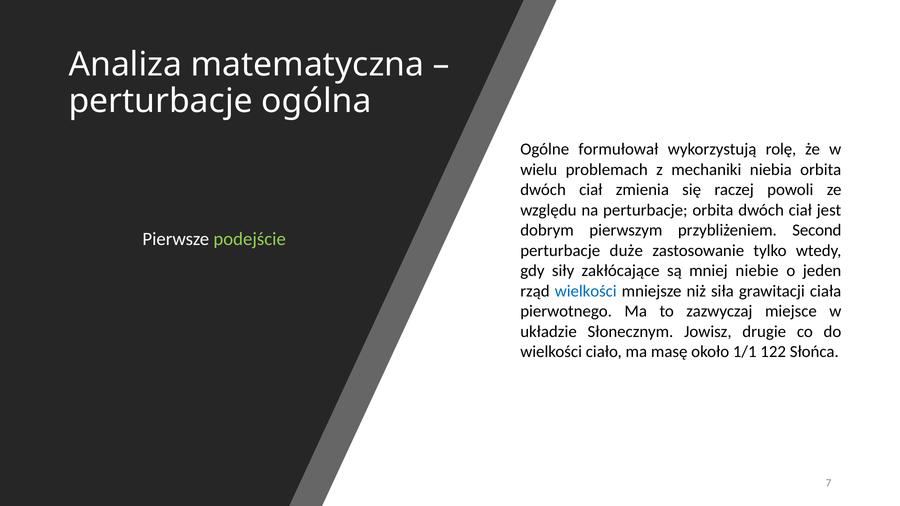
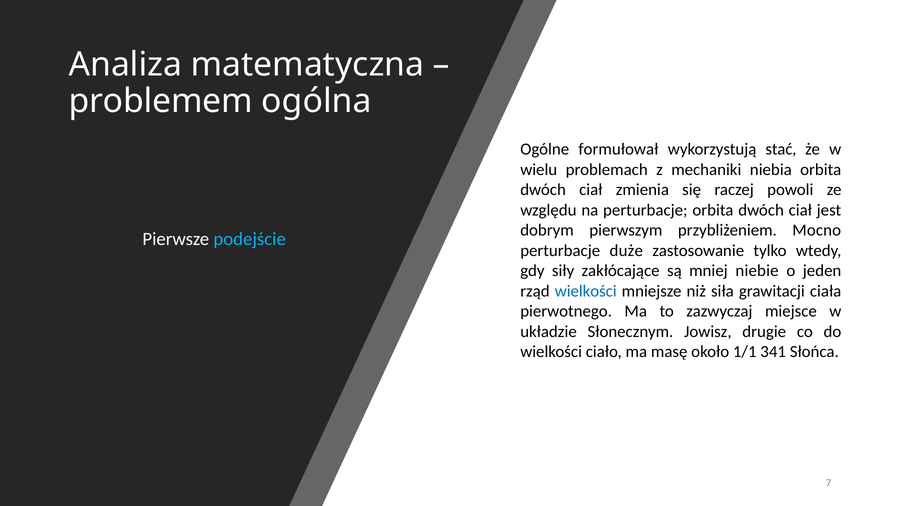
perturbacje at (161, 101): perturbacje -> problemem
rolę: rolę -> stać
Second: Second -> Mocno
podejście colour: light green -> light blue
122: 122 -> 341
